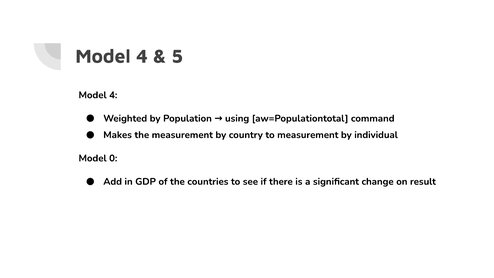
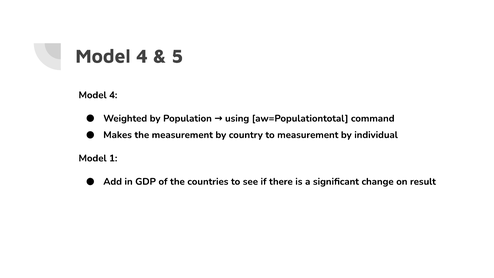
0: 0 -> 1
